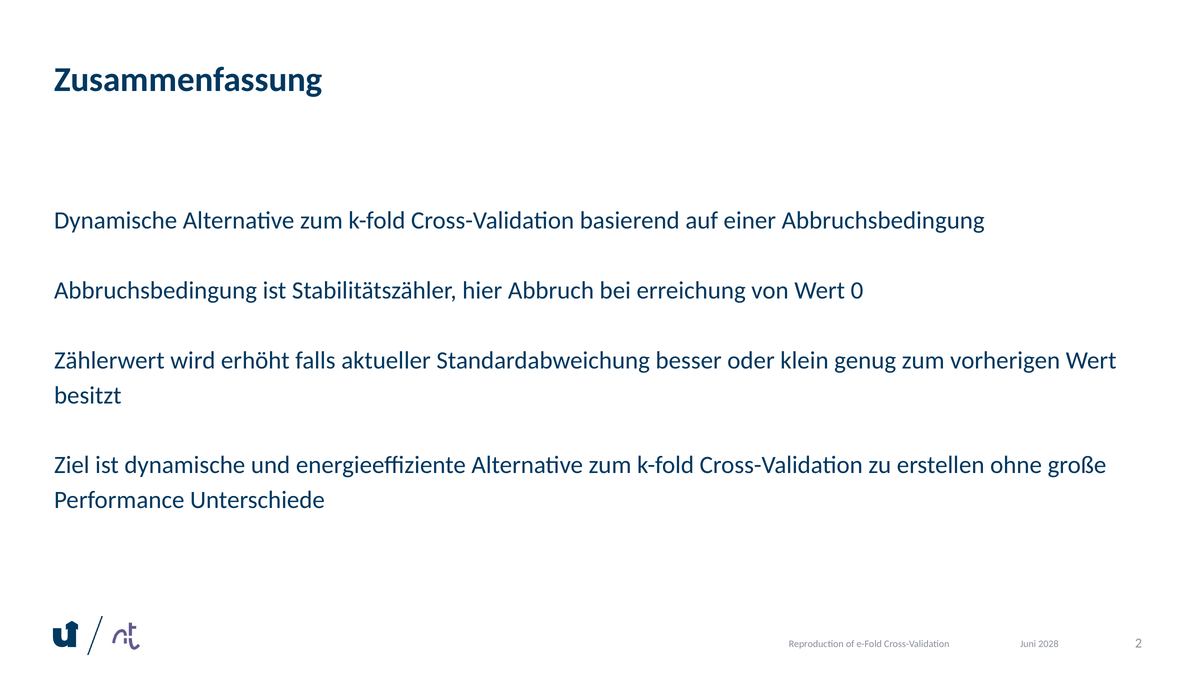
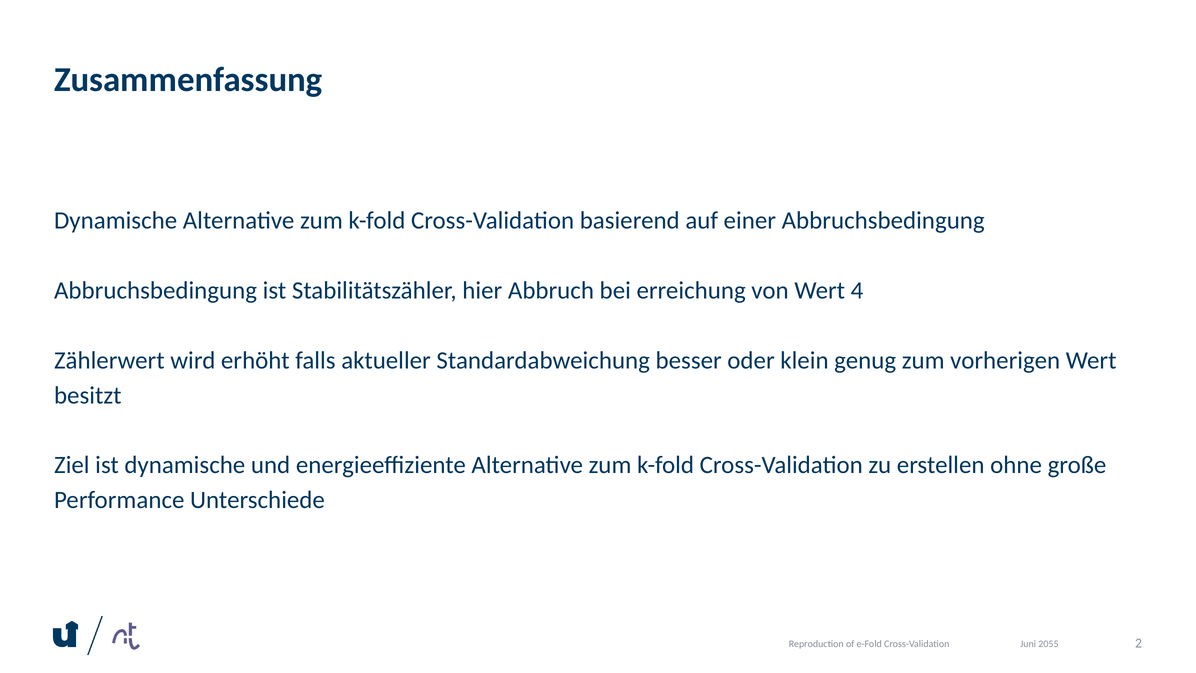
0: 0 -> 4
2028: 2028 -> 2055
